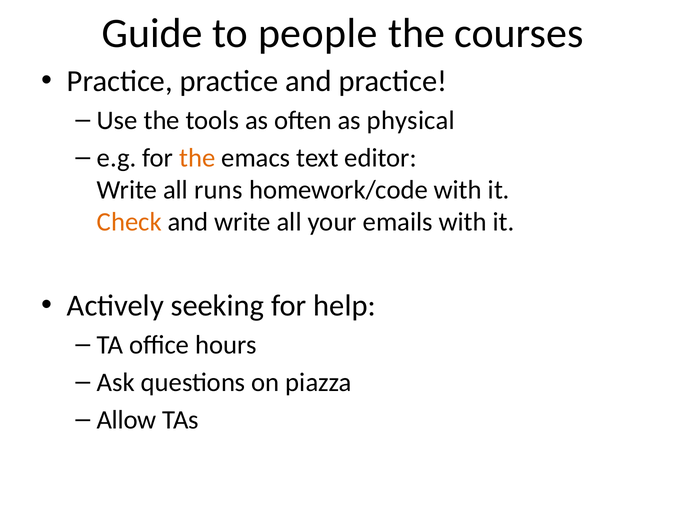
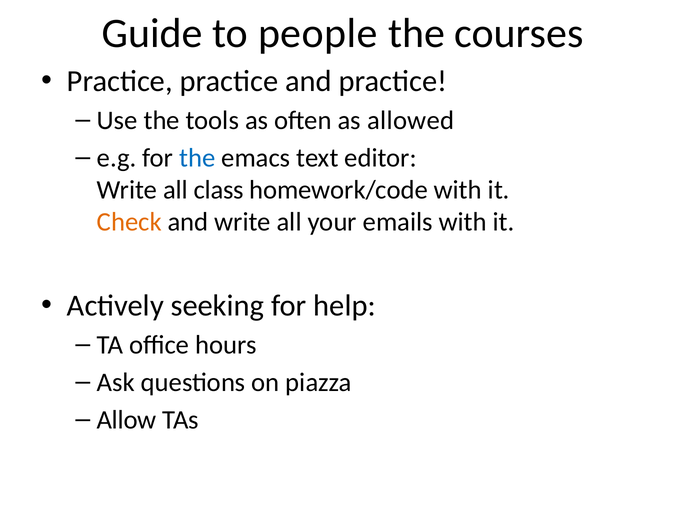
physical: physical -> allowed
the at (197, 158) colour: orange -> blue
runs: runs -> class
